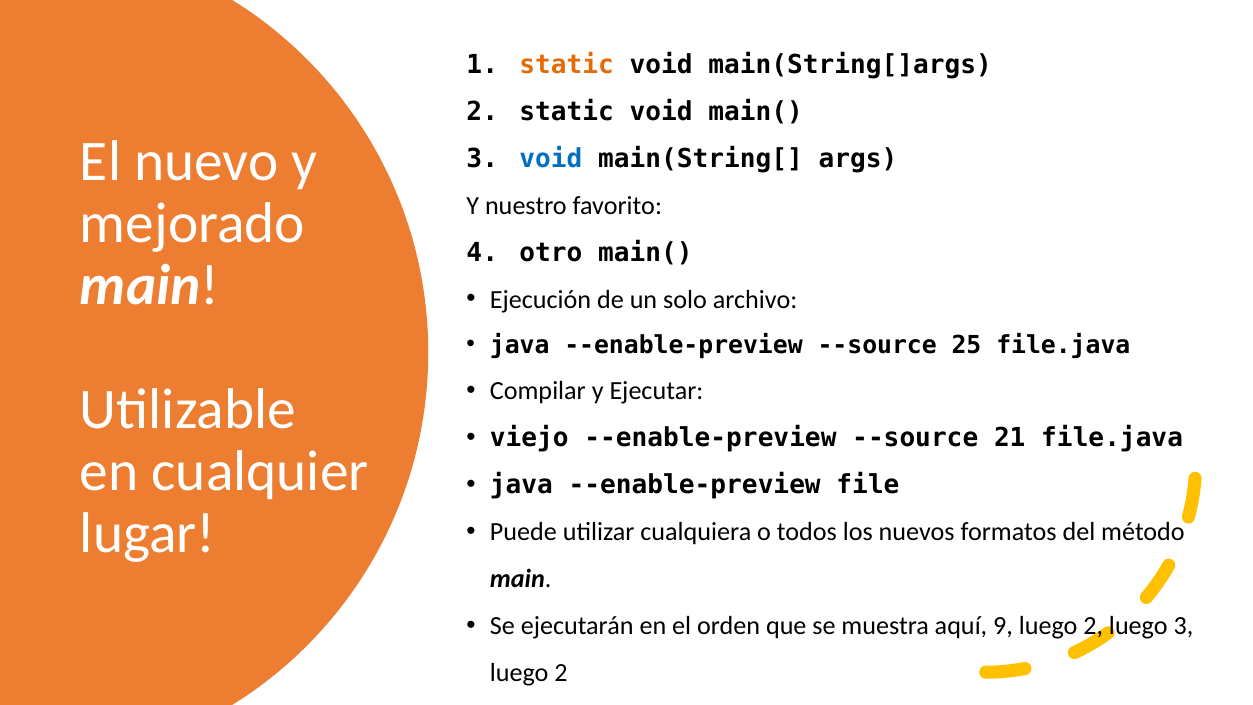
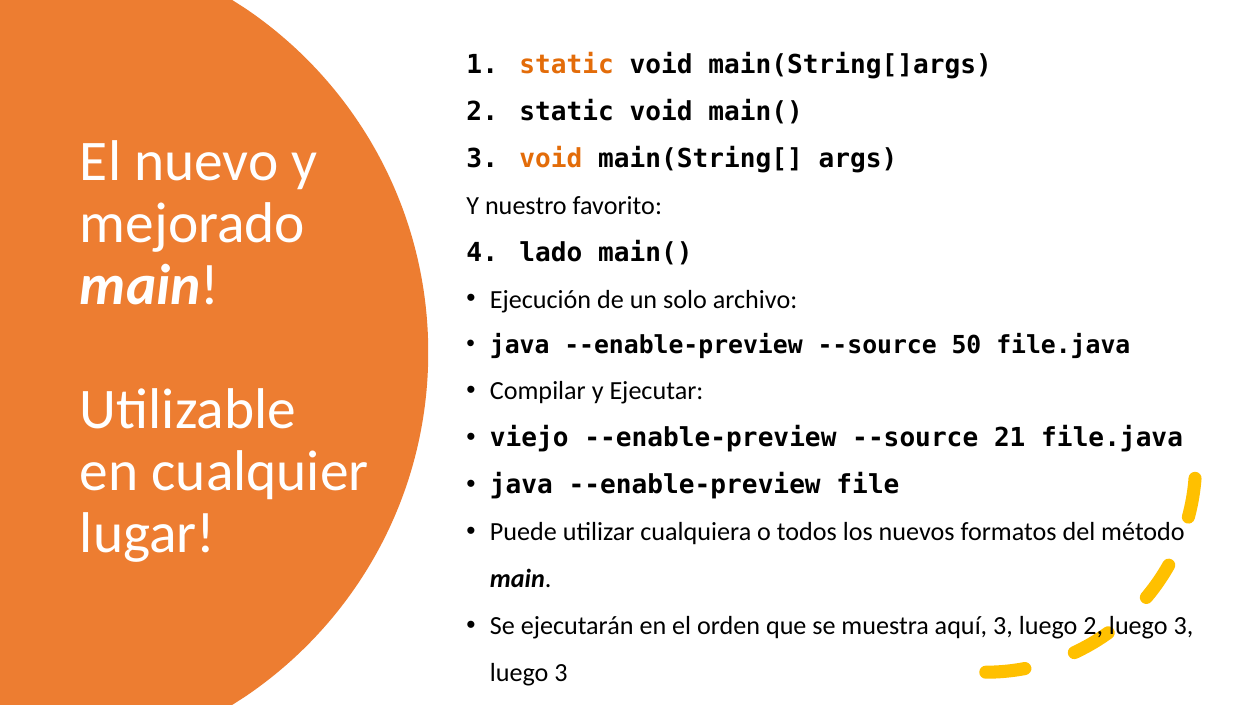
void at (551, 159) colour: blue -> orange
otro: otro -> lado
25: 25 -> 50
aquí 9: 9 -> 3
2 at (561, 673): 2 -> 3
